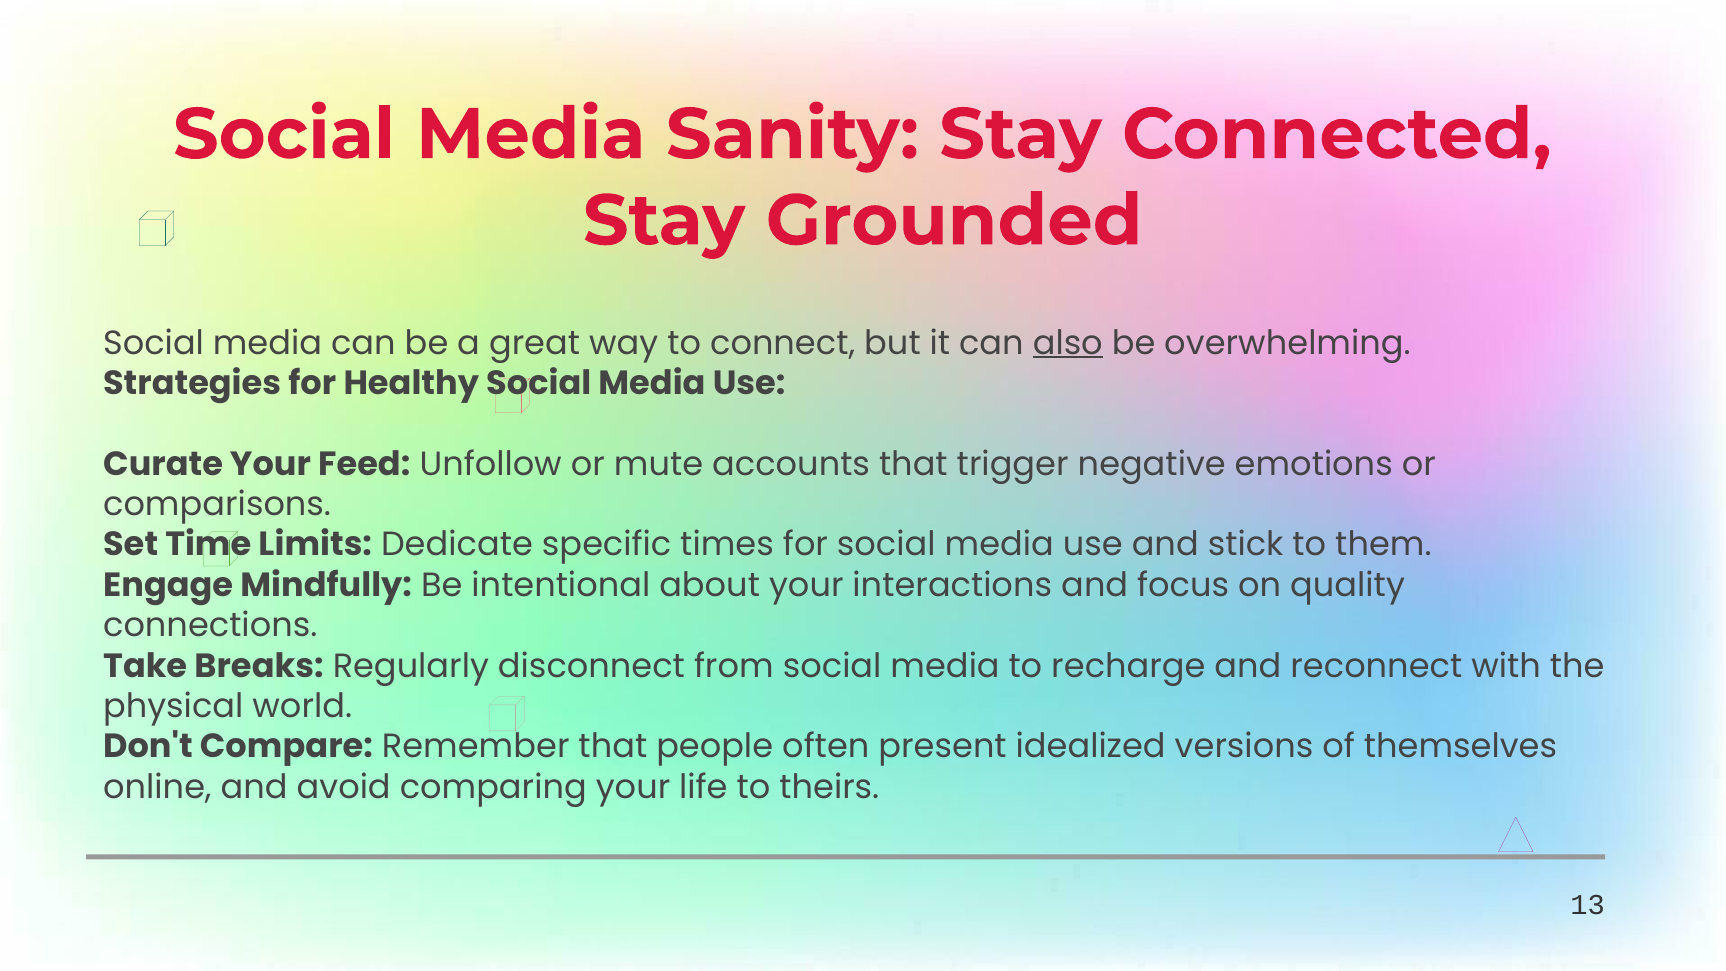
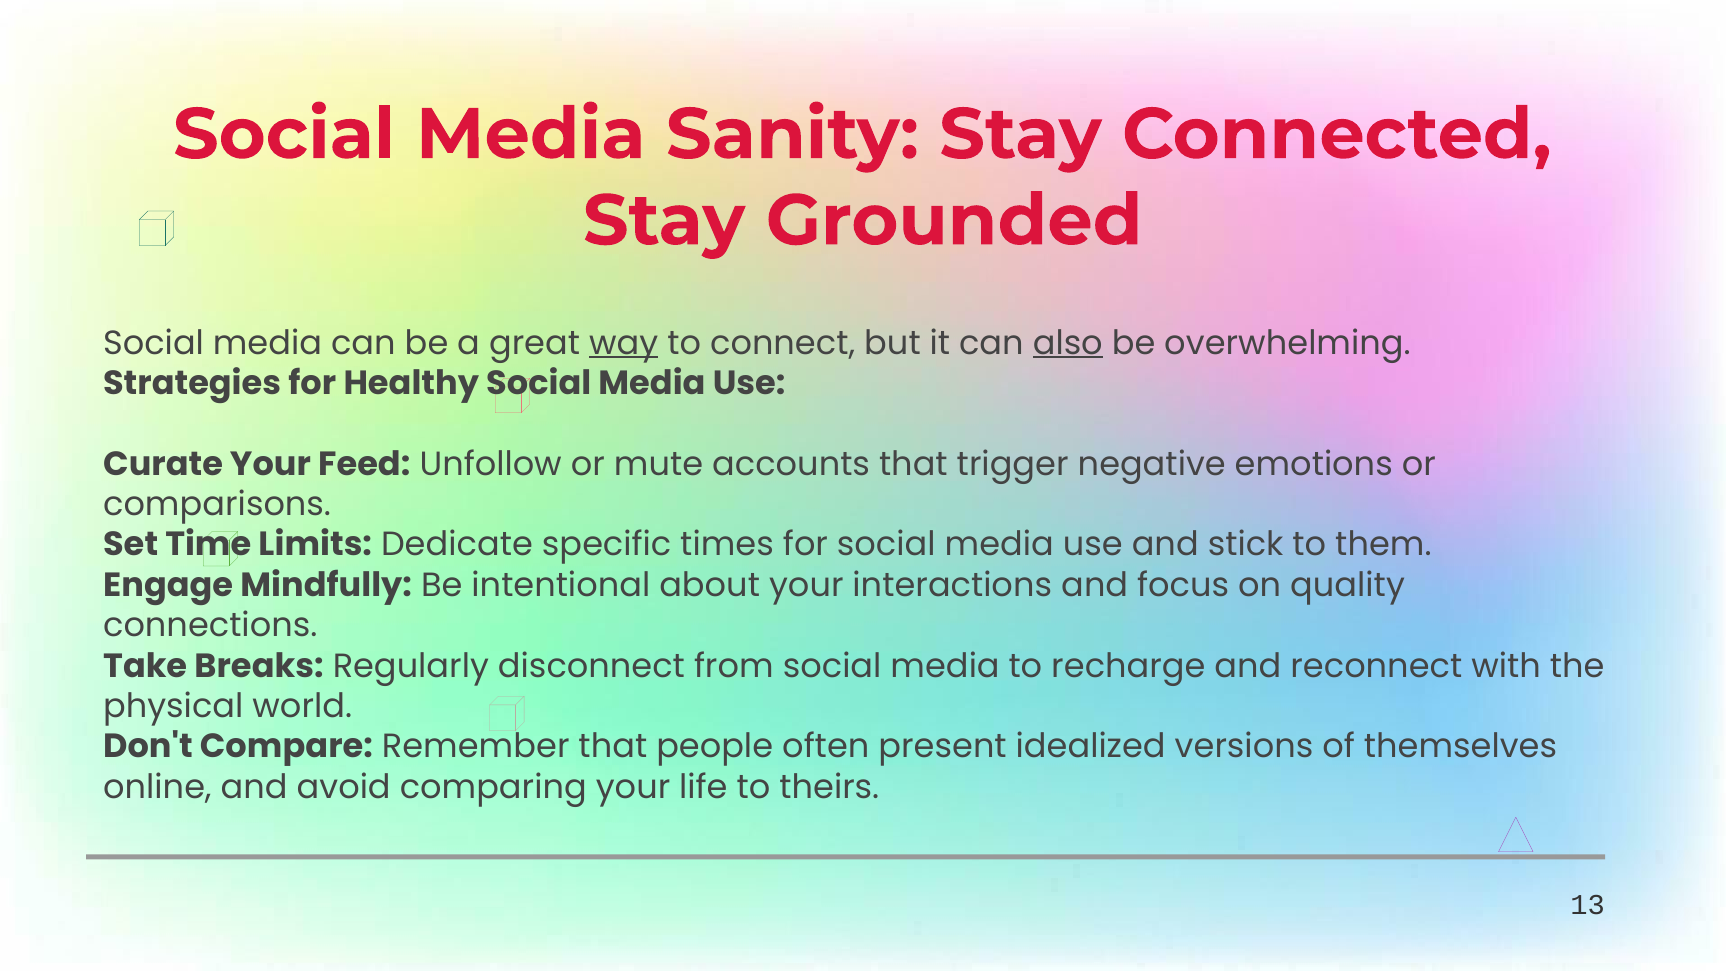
way underline: none -> present
